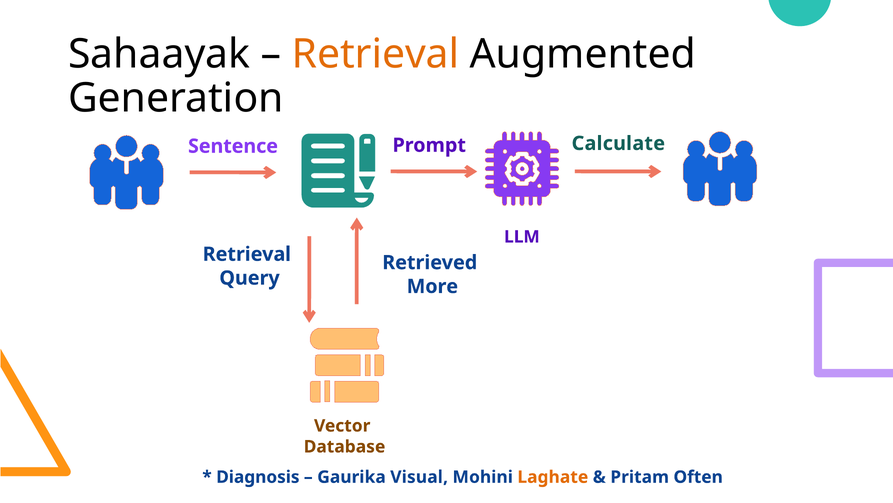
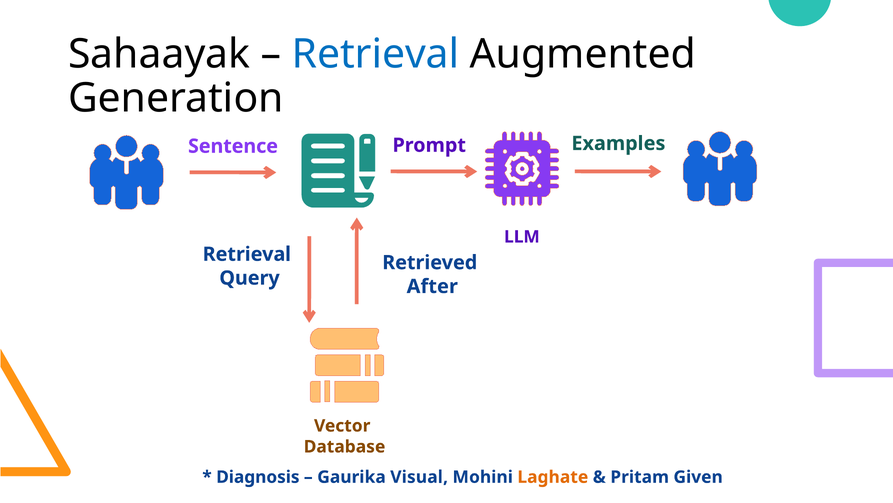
Retrieval at (376, 54) colour: orange -> blue
Calculate: Calculate -> Examples
More: More -> After
Often: Often -> Given
